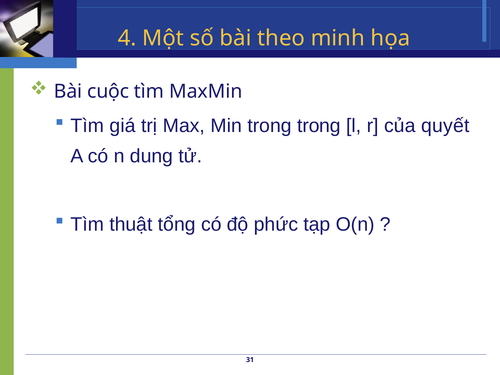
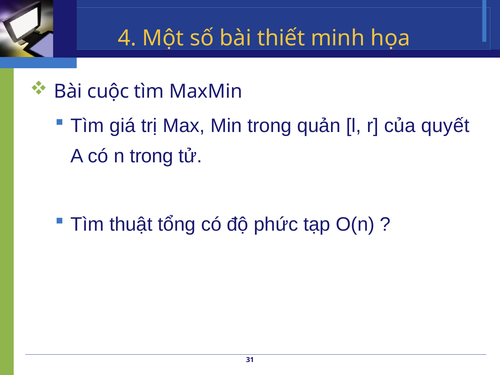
theo: theo -> thiết
trong trong: trong -> quản
n dung: dung -> trong
